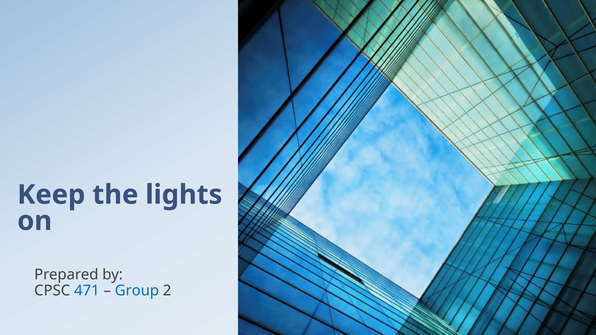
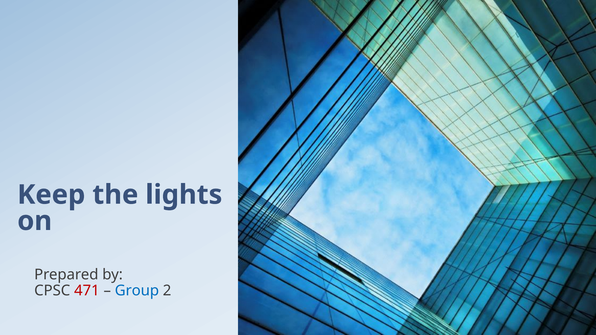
471 colour: blue -> red
